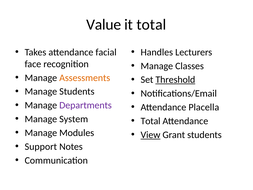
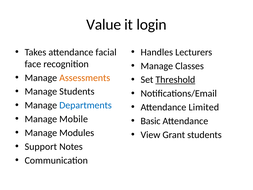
it total: total -> login
Departments colour: purple -> blue
Placella: Placella -> Limited
System: System -> Mobile
Total at (151, 121): Total -> Basic
View underline: present -> none
